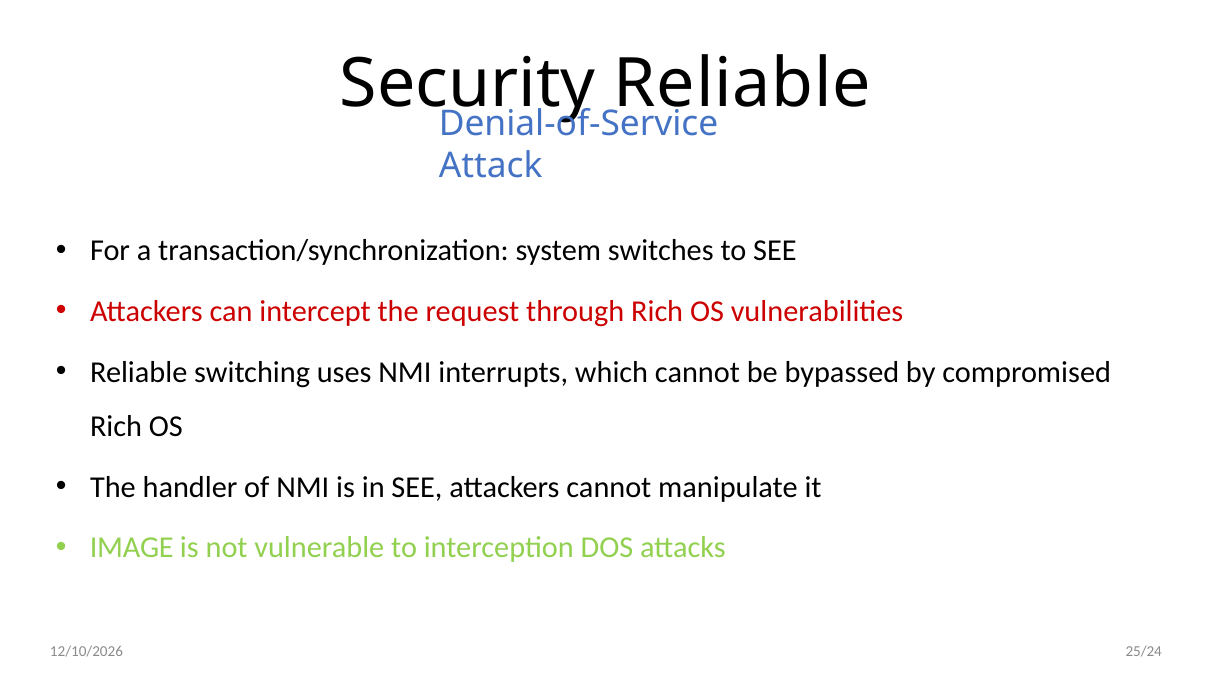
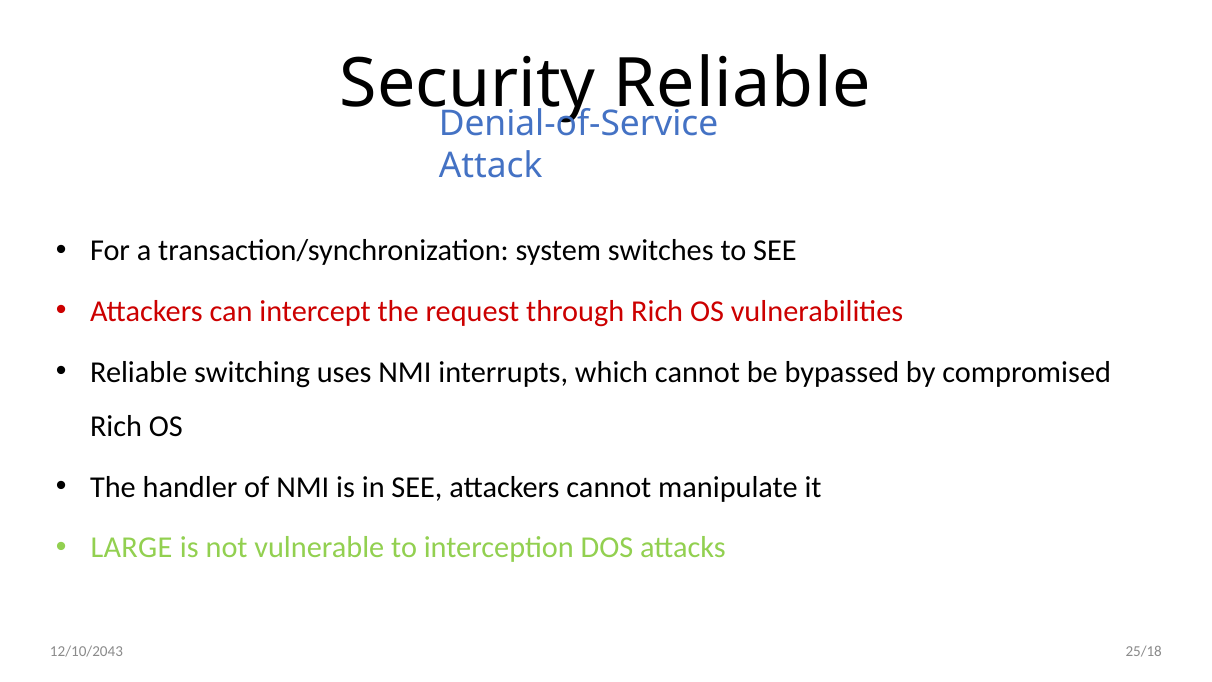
IMAGE: IMAGE -> LARGE
12/10/2026: 12/10/2026 -> 12/10/2043
25/24: 25/24 -> 25/18
